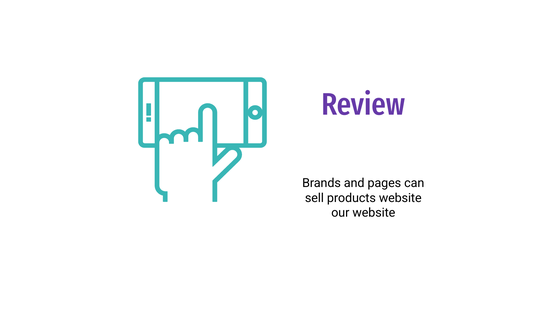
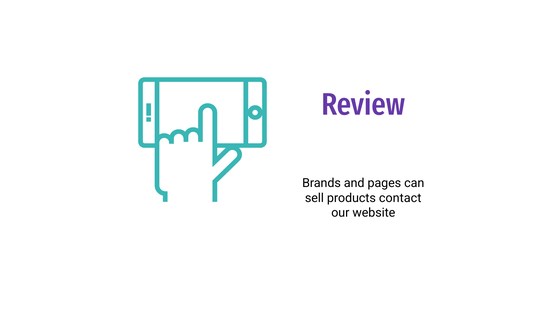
products website: website -> contact
